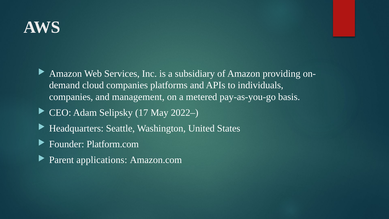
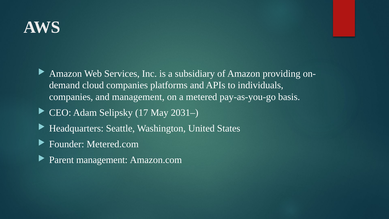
2022–: 2022– -> 2031–
Platform.com: Platform.com -> Metered.com
Parent applications: applications -> management
